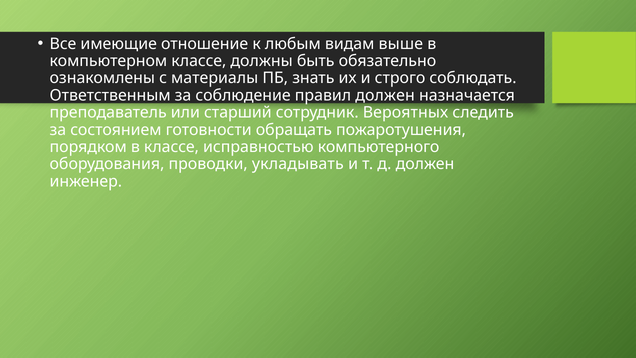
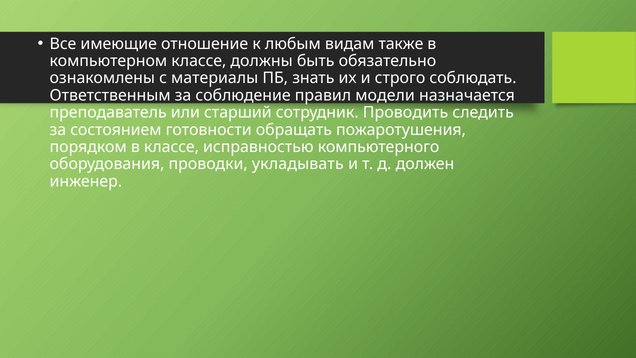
выше: выше -> также
правил должен: должен -> модели
Вероятных: Вероятных -> Проводить
